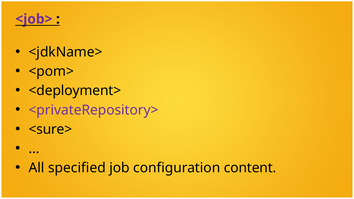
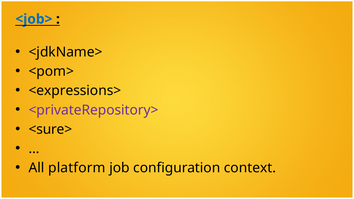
<job> colour: purple -> blue
<deployment>: <deployment> -> <expressions>
specified: specified -> platform
content: content -> context
